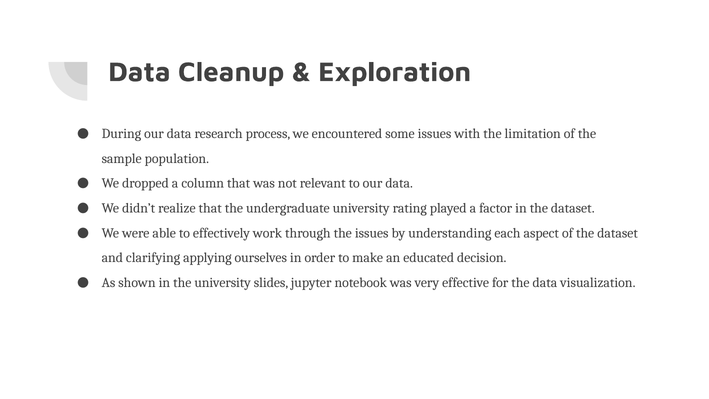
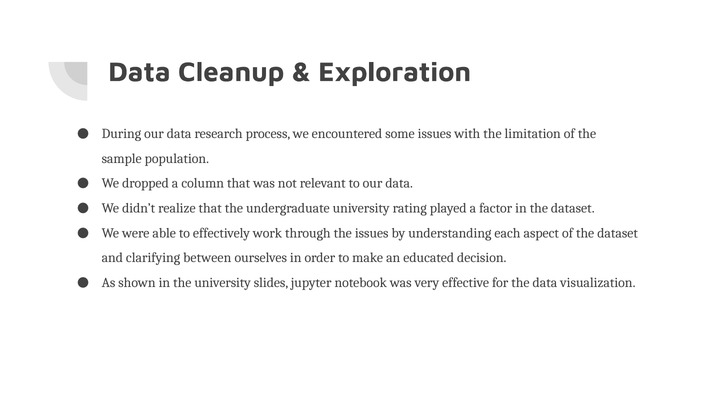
applying: applying -> between
